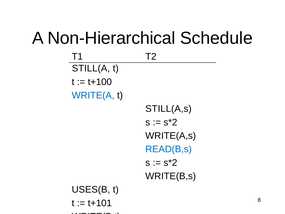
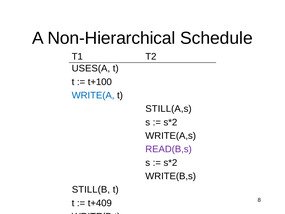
STILL(A: STILL(A -> USES(A
READ(B,s colour: blue -> purple
USES(B: USES(B -> STILL(B
t+101: t+101 -> t+409
